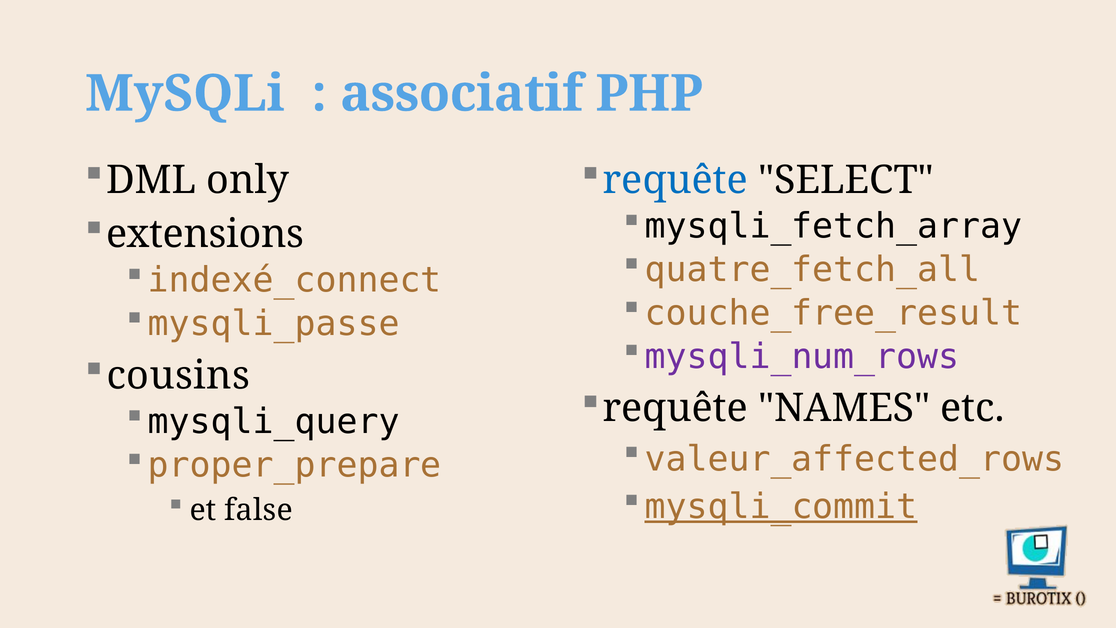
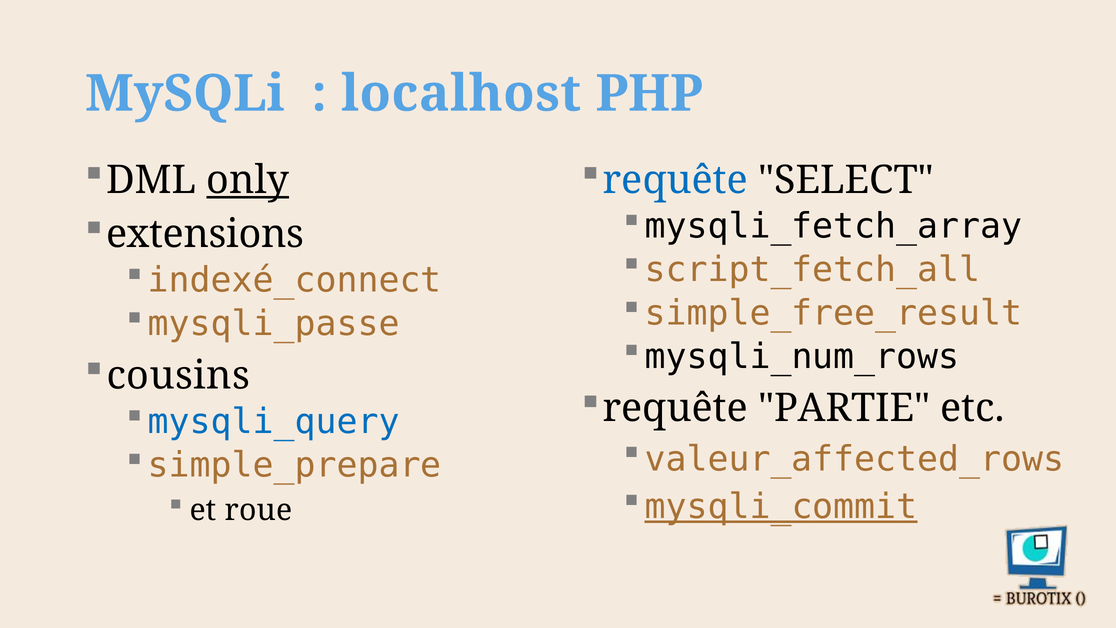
associatif: associatif -> localhost
only underline: none -> present
quatre_fetch_all: quatre_fetch_all -> script_fetch_all
couche_free_result: couche_free_result -> simple_free_result
mysqli_num_rows colour: purple -> black
NAMES: NAMES -> PARTIE
mysqli_query colour: black -> blue
proper_prepare: proper_prepare -> simple_prepare
false: false -> roue
